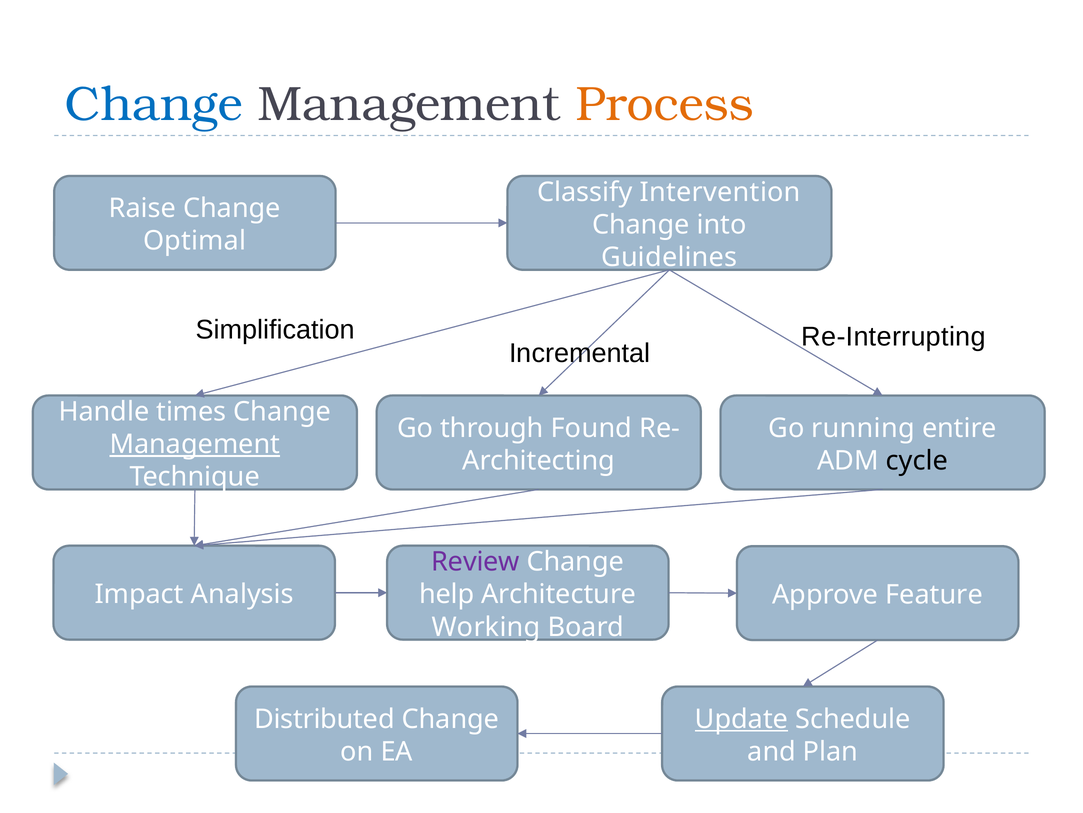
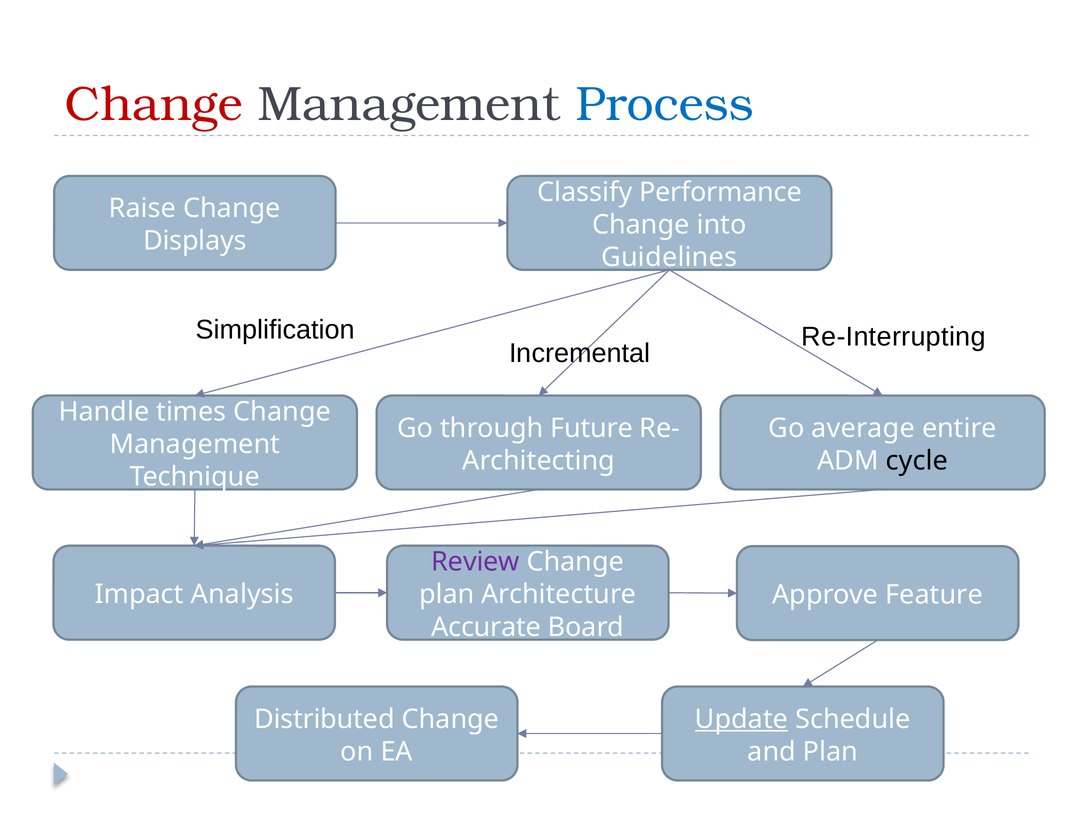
Change at (154, 104) colour: blue -> red
Process colour: orange -> blue
Intervention: Intervention -> Performance
Optimal: Optimal -> Displays
Found: Found -> Future
running: running -> average
Management at (195, 444) underline: present -> none
help at (447, 594): help -> plan
Working: Working -> Accurate
